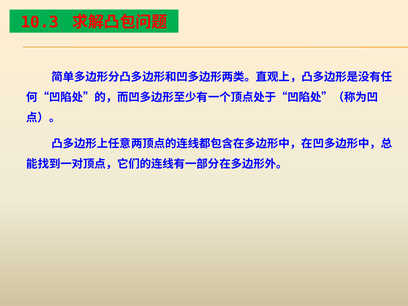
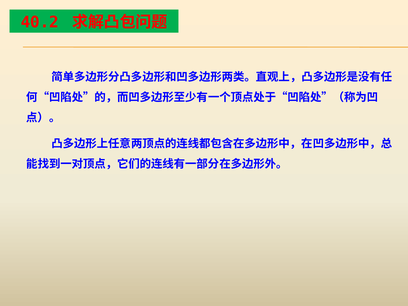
10.3: 10.3 -> 40.2
